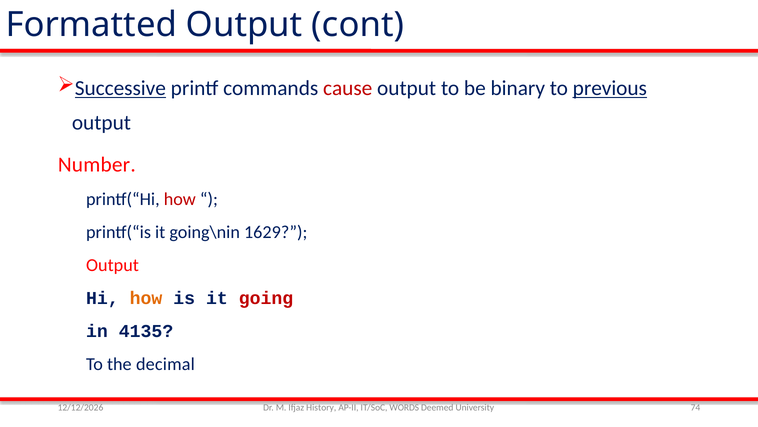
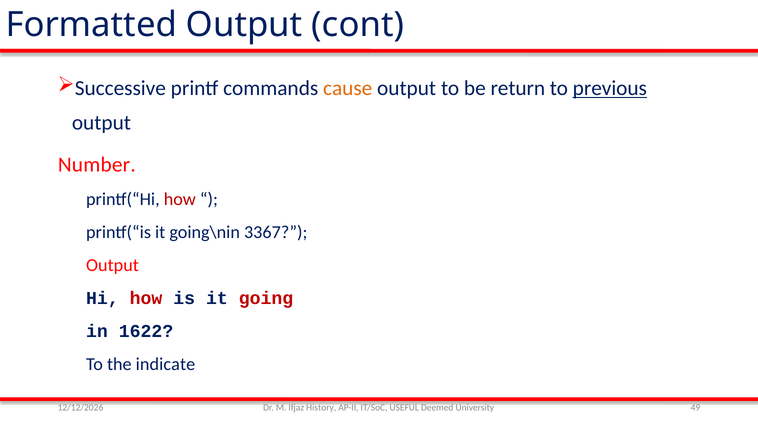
Successive underline: present -> none
cause colour: red -> orange
binary: binary -> return
1629: 1629 -> 3367
how at (146, 298) colour: orange -> red
4135: 4135 -> 1622
decimal: decimal -> indicate
WORDS: WORDS -> USEFUL
74: 74 -> 49
